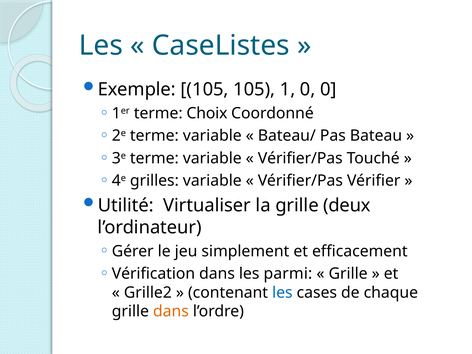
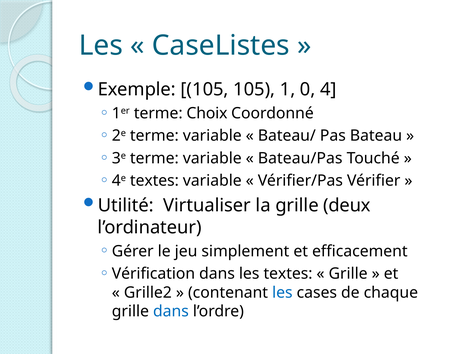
0 0: 0 -> 4
Vérifier/Pas at (300, 158): Vérifier/Pas -> Bateau/Pas
4e grilles: grilles -> textes
les parmi: parmi -> textes
dans at (171, 311) colour: orange -> blue
